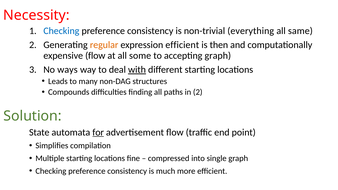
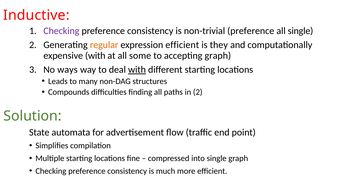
Necessity: Necessity -> Inductive
Checking at (61, 31) colour: blue -> purple
non-trivial everything: everything -> preference
all same: same -> single
then: then -> they
expensive flow: flow -> with
for underline: present -> none
